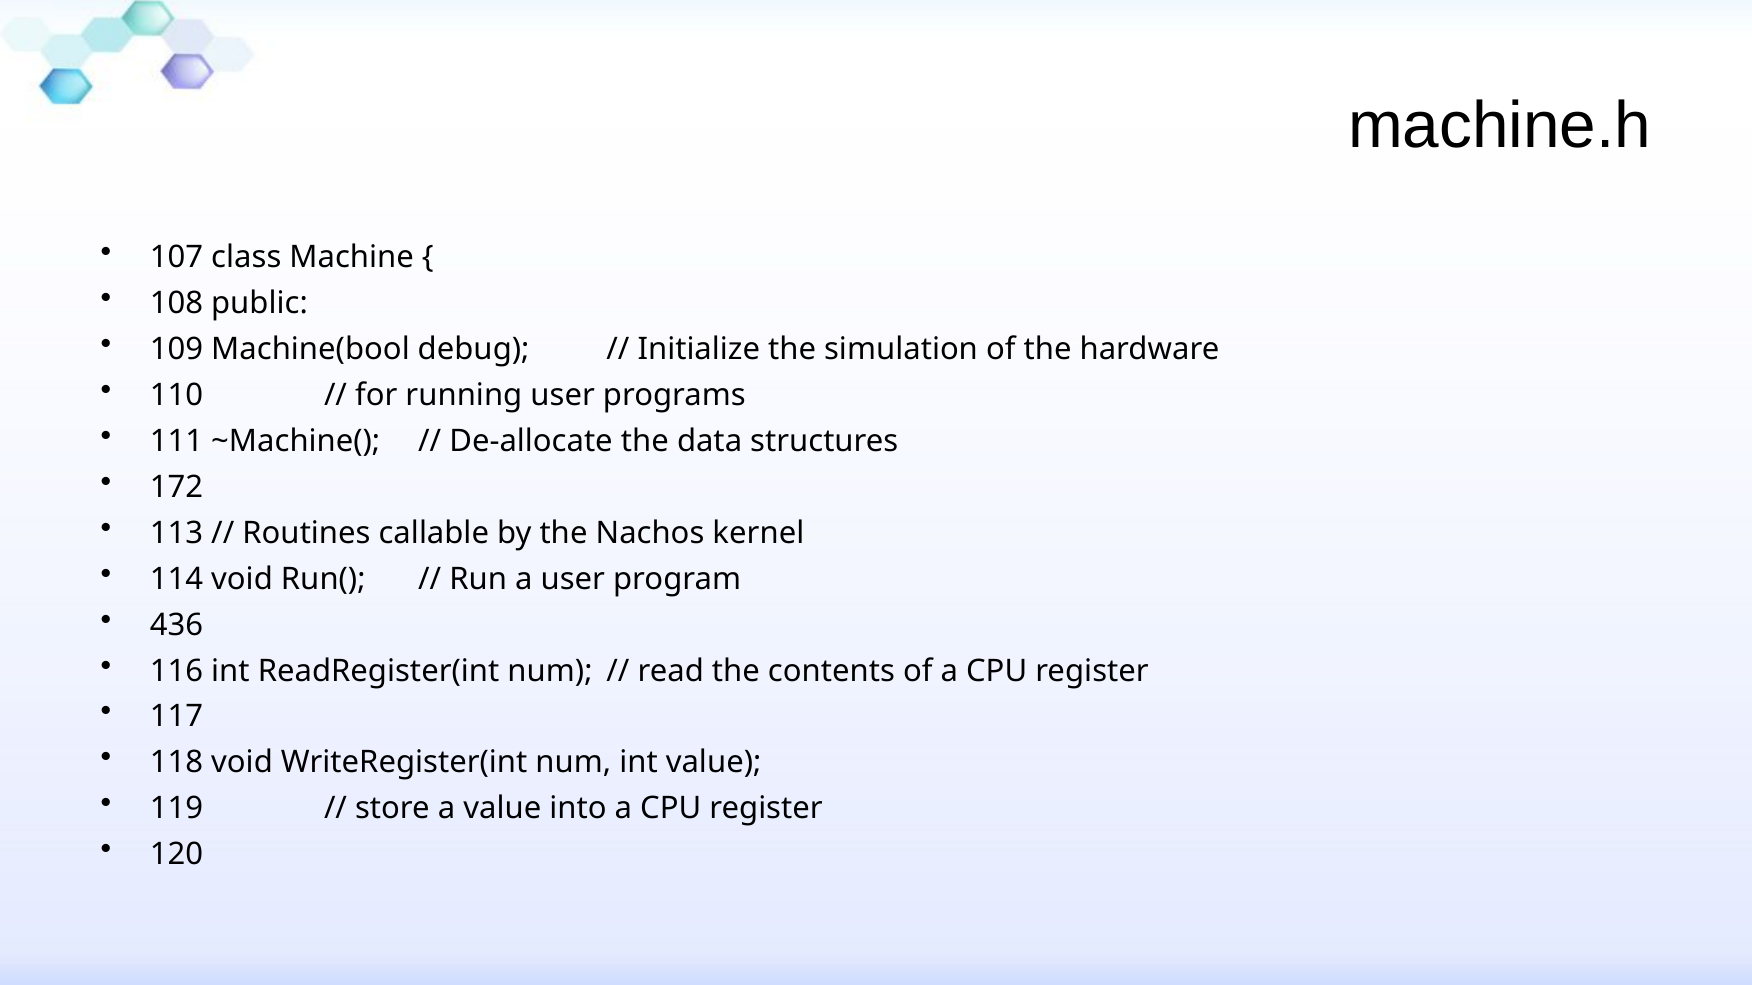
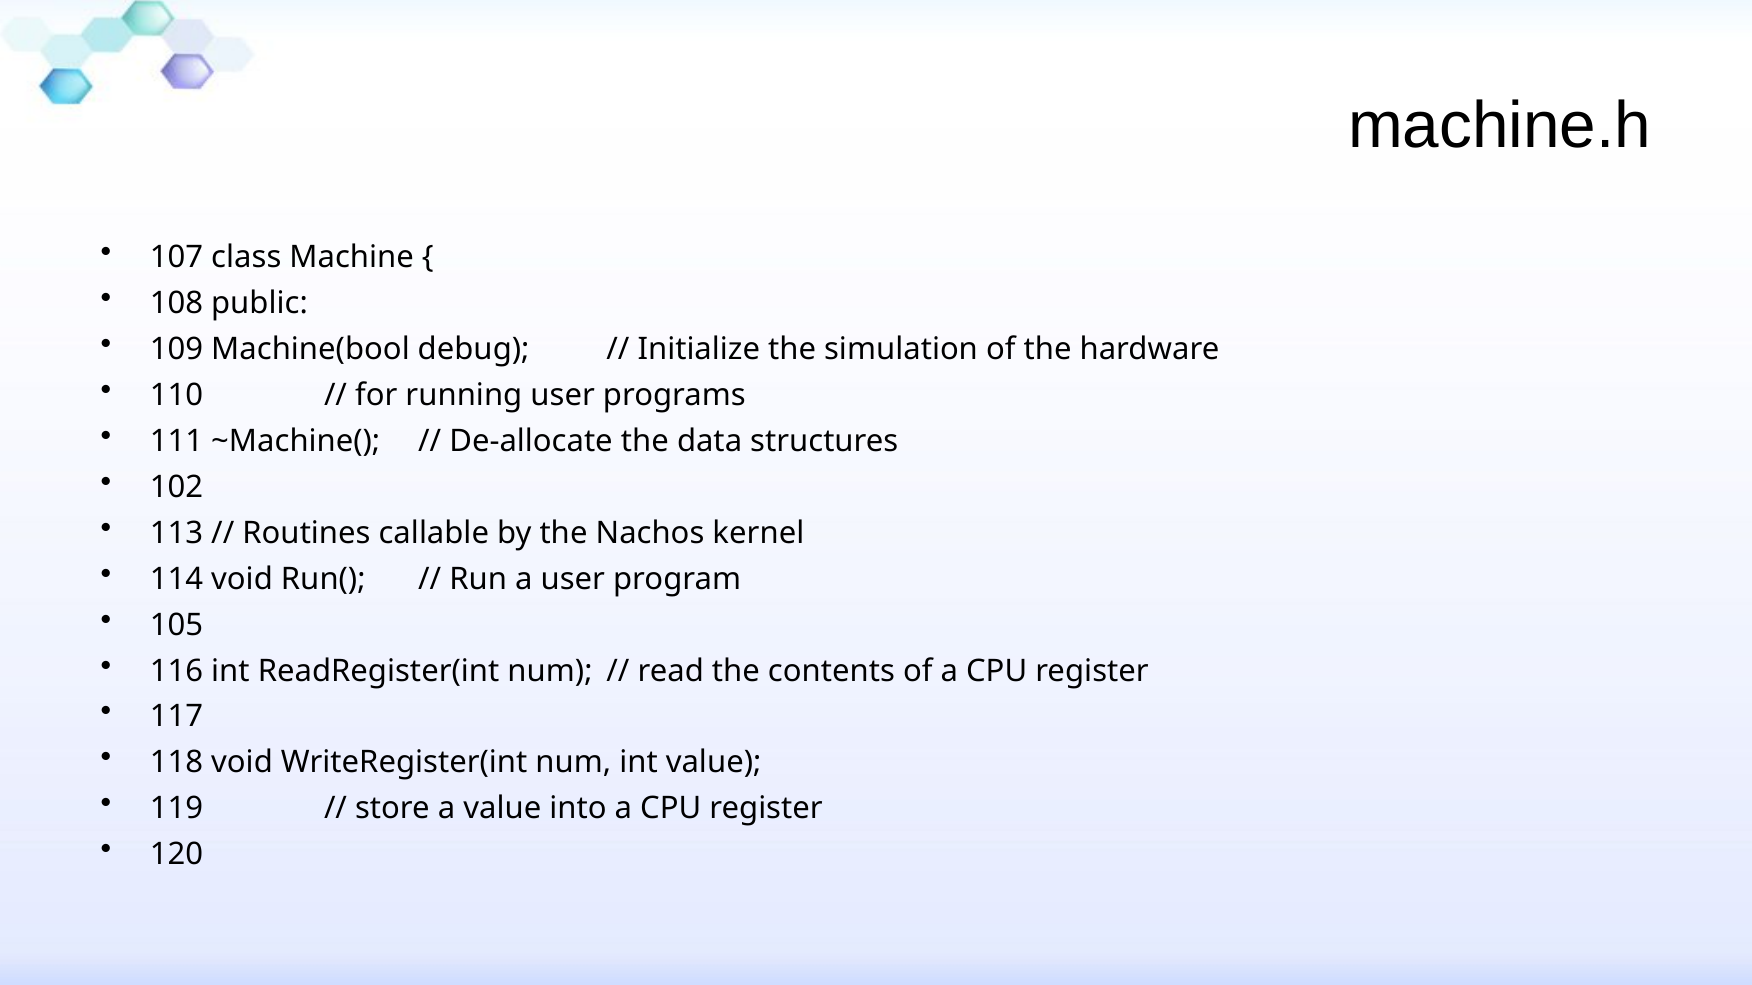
172: 172 -> 102
436: 436 -> 105
